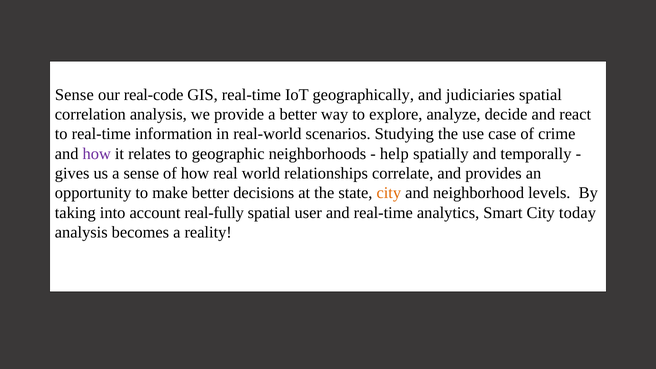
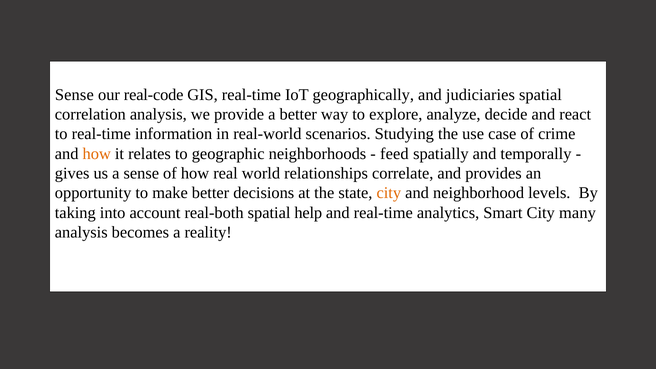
how at (97, 154) colour: purple -> orange
help: help -> feed
real-fully: real-fully -> real-both
user: user -> help
today: today -> many
